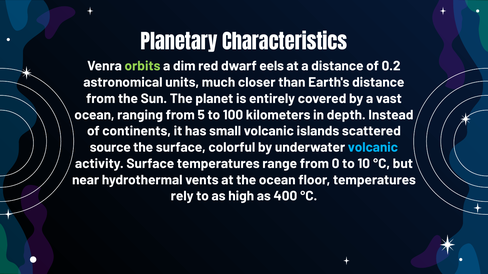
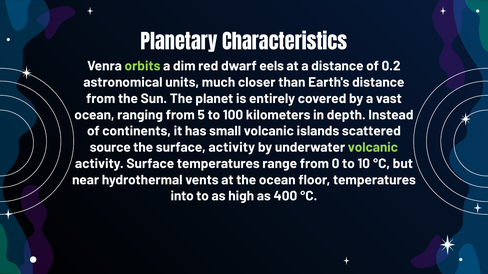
surface colorful: colorful -> activity
volcanic at (373, 148) colour: light blue -> light green
rely: rely -> into
